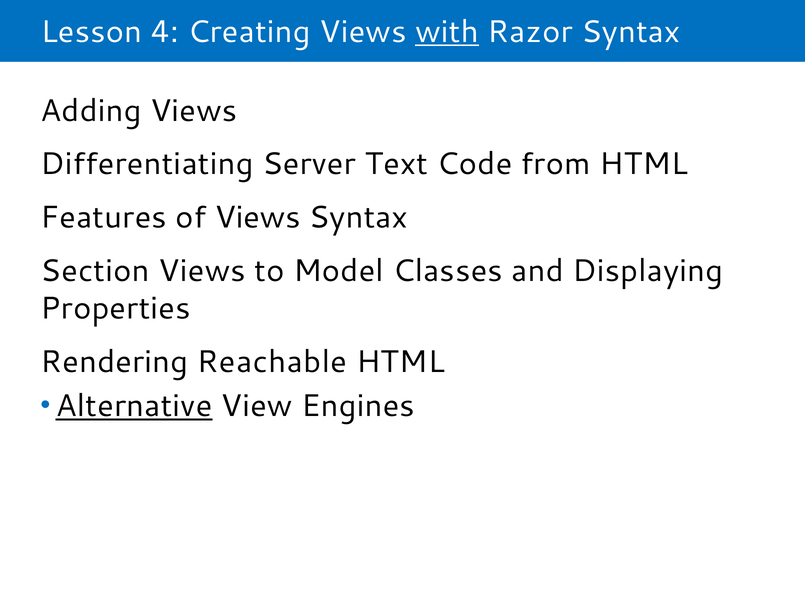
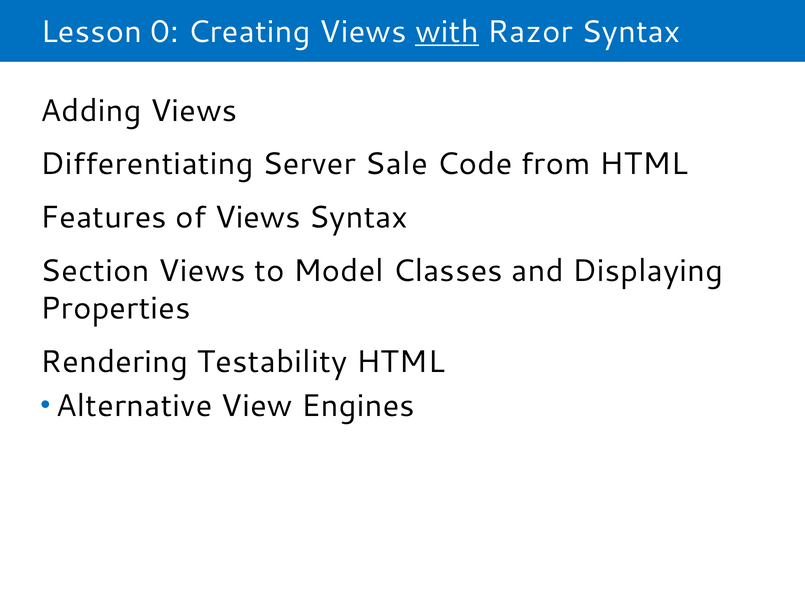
4: 4 -> 0
Text: Text -> Sale
Reachable: Reachable -> Testability
Alternative underline: present -> none
